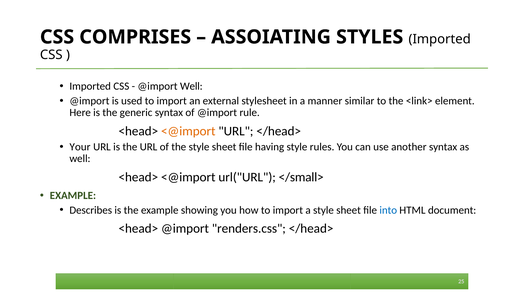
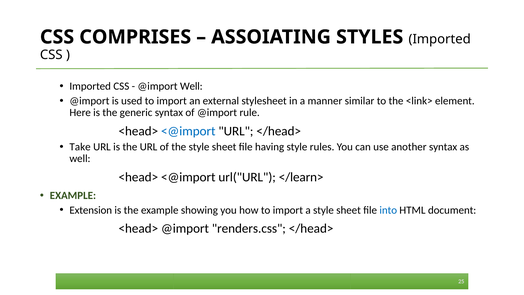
<@import at (188, 131) colour: orange -> blue
Your: Your -> Take
</small>: </small> -> </learn>
Describes: Describes -> Extension
